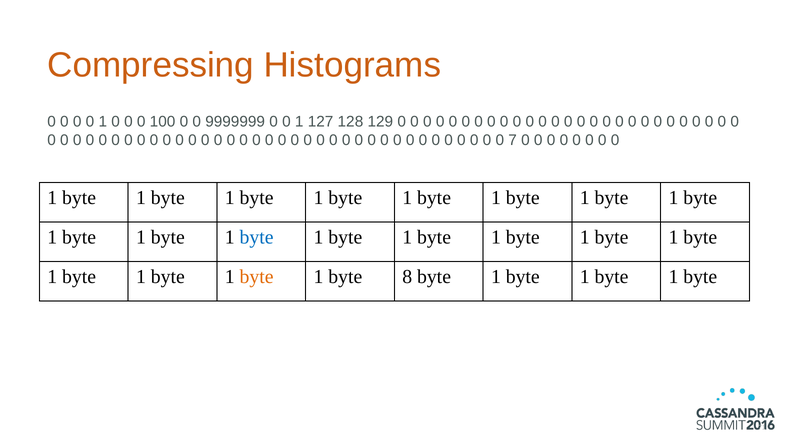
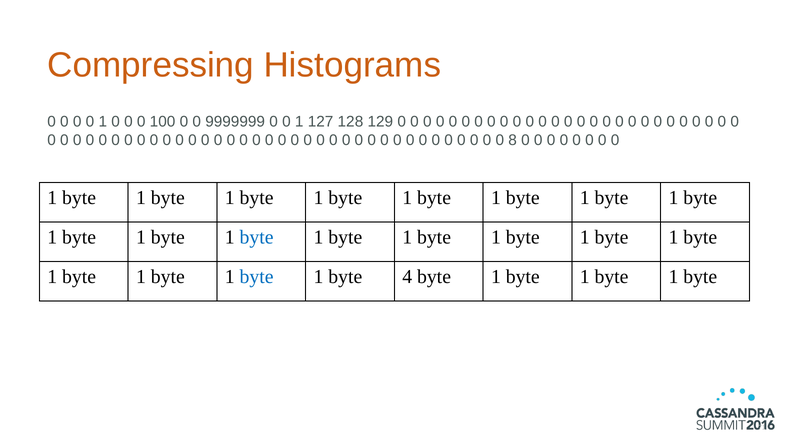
7: 7 -> 8
byte at (257, 276) colour: orange -> blue
8: 8 -> 4
